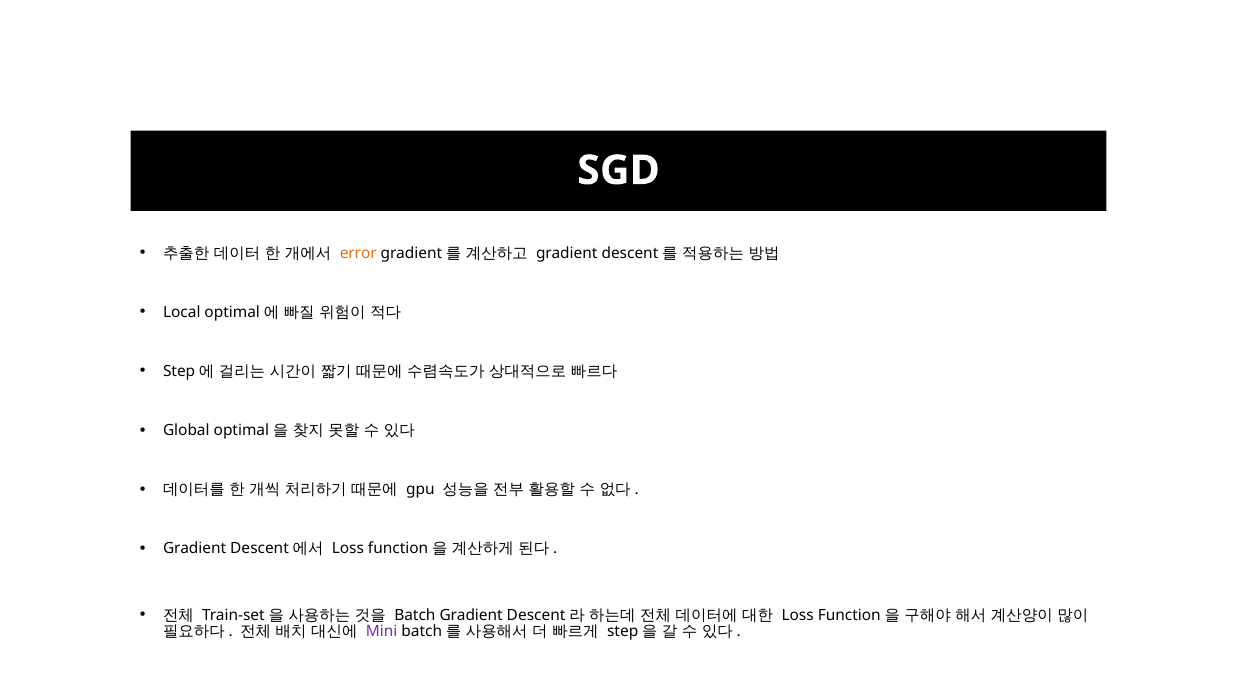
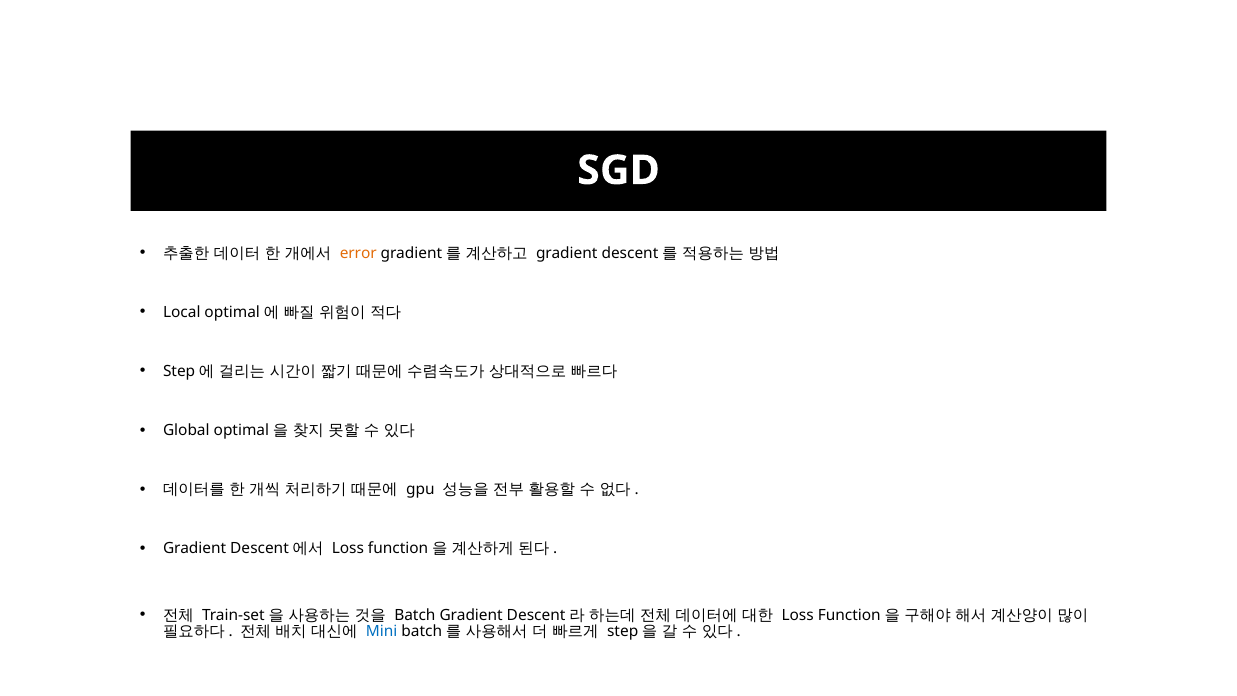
Mini colour: purple -> blue
